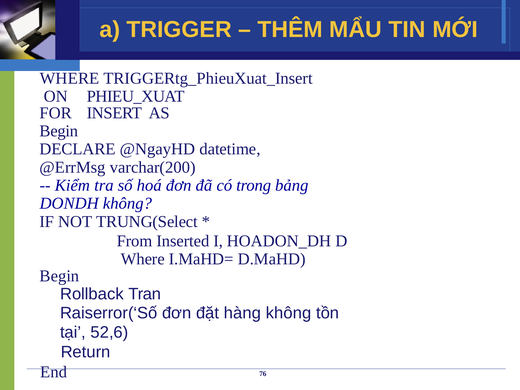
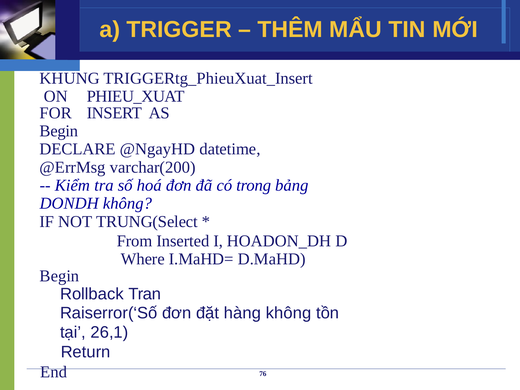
WHERE at (70, 78): WHERE -> KHUNG
52,6: 52,6 -> 26,1
